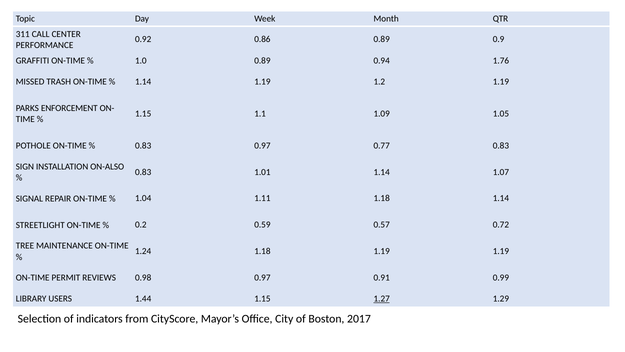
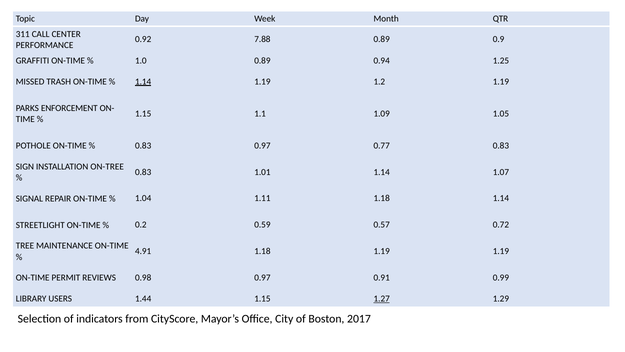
0.86: 0.86 -> 7.88
1.76: 1.76 -> 1.25
1.14 at (143, 81) underline: none -> present
ON-ALSO: ON-ALSO -> ON-TREE
1.24: 1.24 -> 4.91
